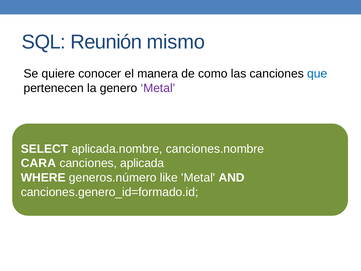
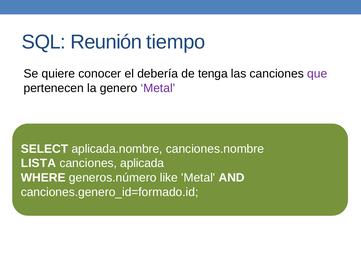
mismo: mismo -> tiempo
manera: manera -> debería
como: como -> tenga
que colour: blue -> purple
CARA: CARA -> LISTA
